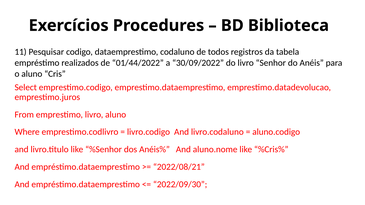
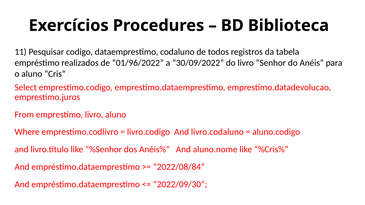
01/44/2022: 01/44/2022 -> 01/96/2022
2022/08/21: 2022/08/21 -> 2022/08/84
